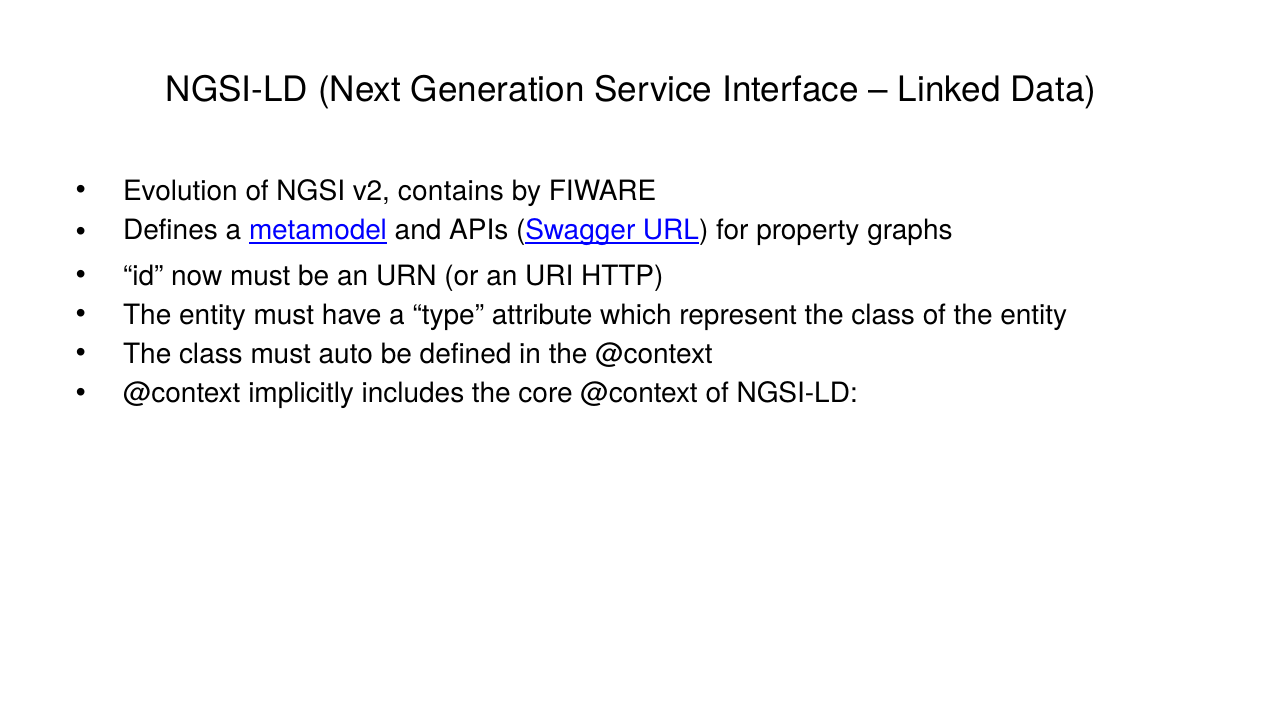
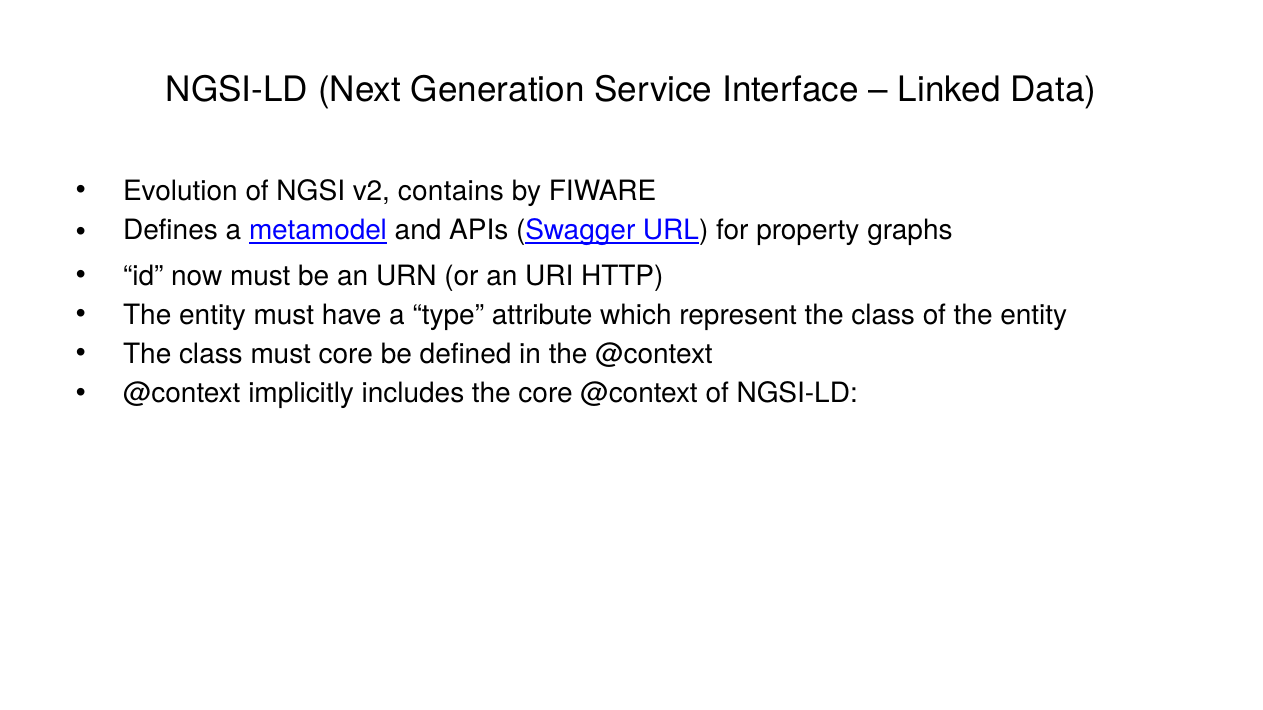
must auto: auto -> core
